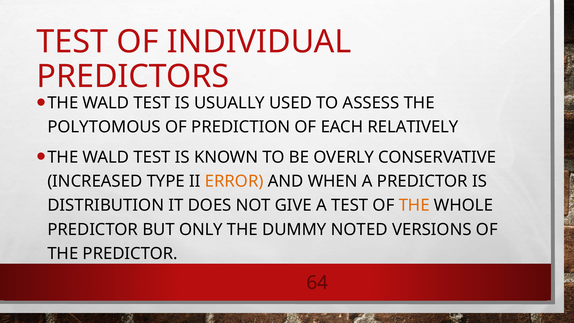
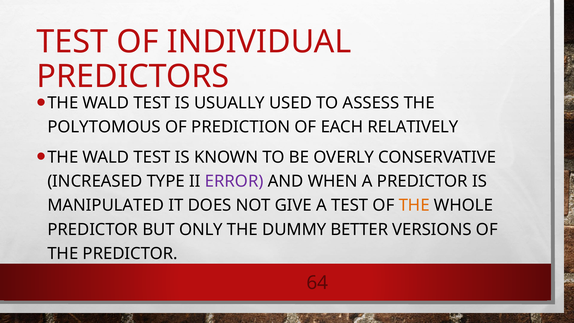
ERROR colour: orange -> purple
DISTRIBUTION: DISTRIBUTION -> MANIPULATED
NOTED: NOTED -> BETTER
